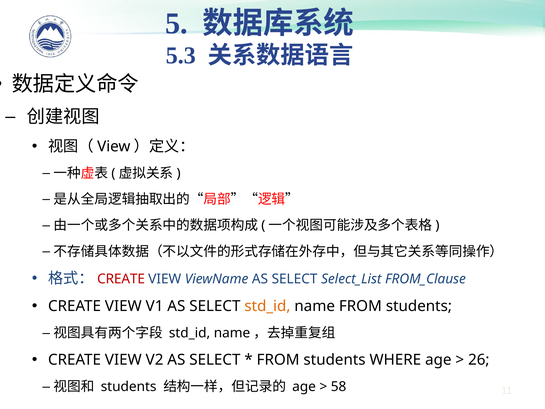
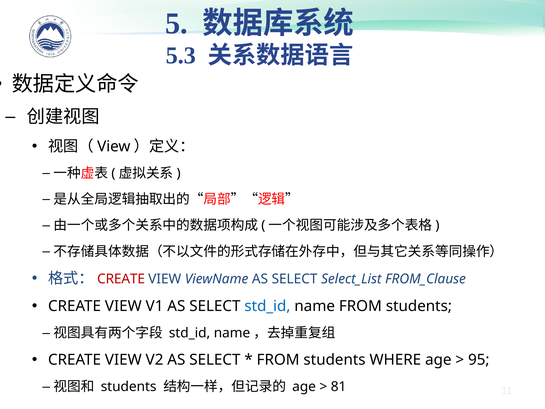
std_id at (267, 306) colour: orange -> blue
26: 26 -> 95
58: 58 -> 81
